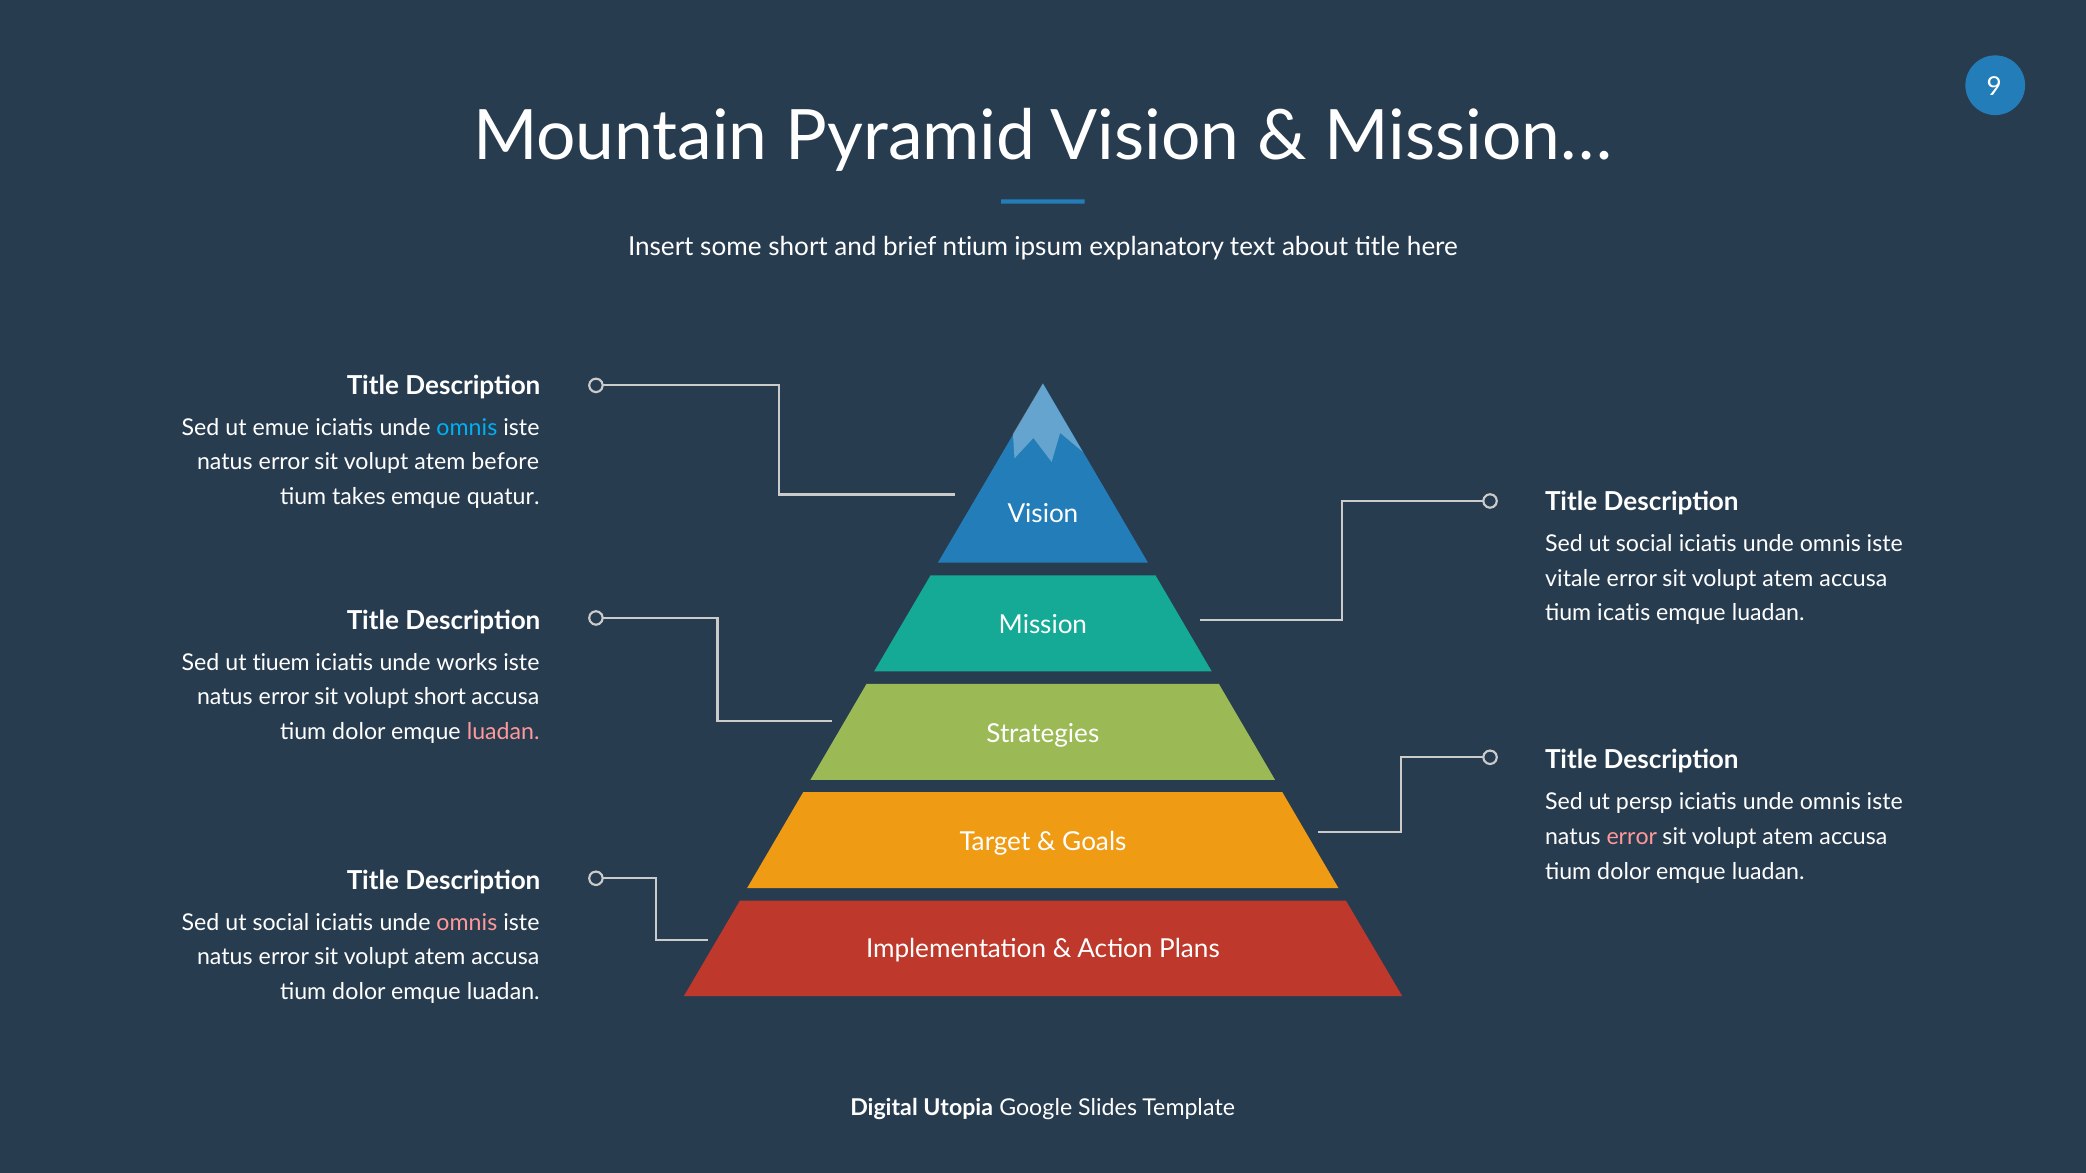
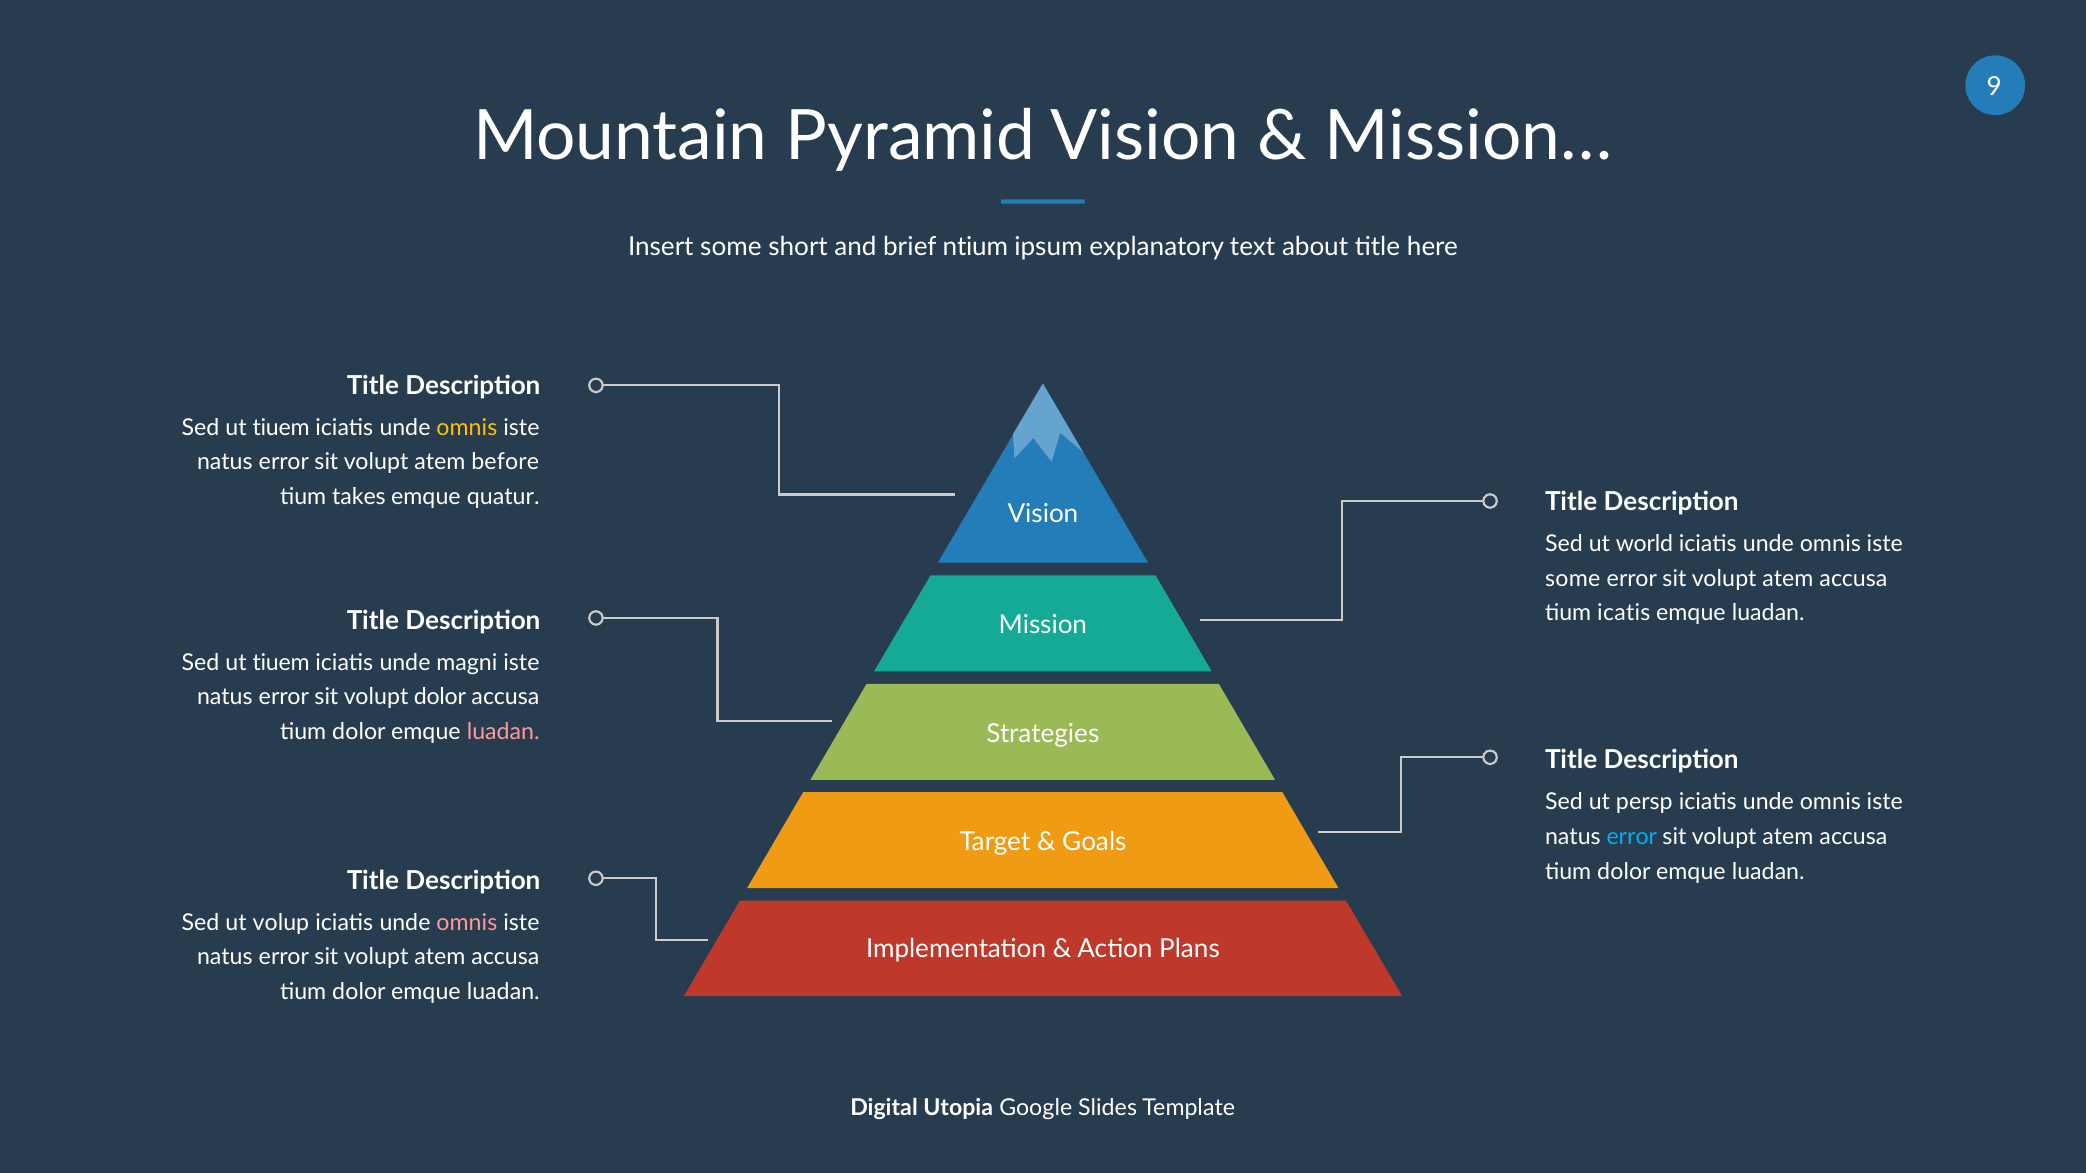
emue at (281, 428): emue -> tiuem
omnis at (467, 428) colour: light blue -> yellow
social at (1644, 544): social -> world
vitale at (1573, 579): vitale -> some
works: works -> magni
volupt short: short -> dolor
error at (1632, 837) colour: pink -> light blue
social at (281, 923): social -> volup
